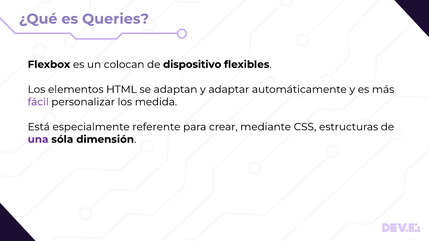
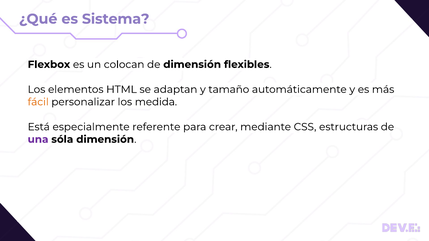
Queries: Queries -> Sistema
de dispositivo: dispositivo -> dimensión
adaptar: adaptar -> tamaño
fácil colour: purple -> orange
